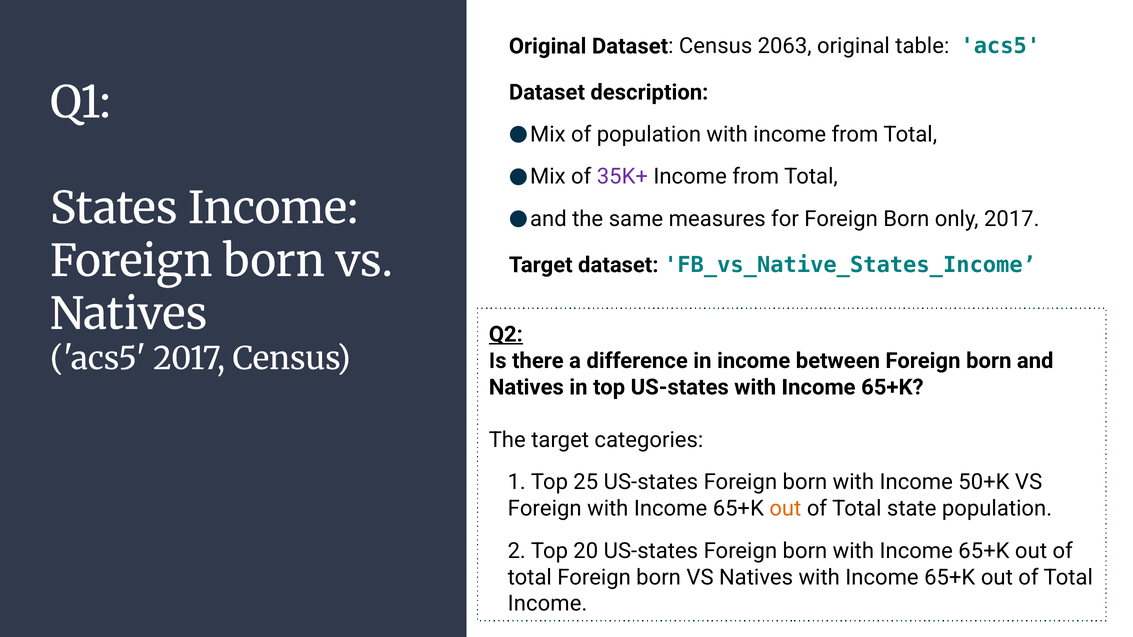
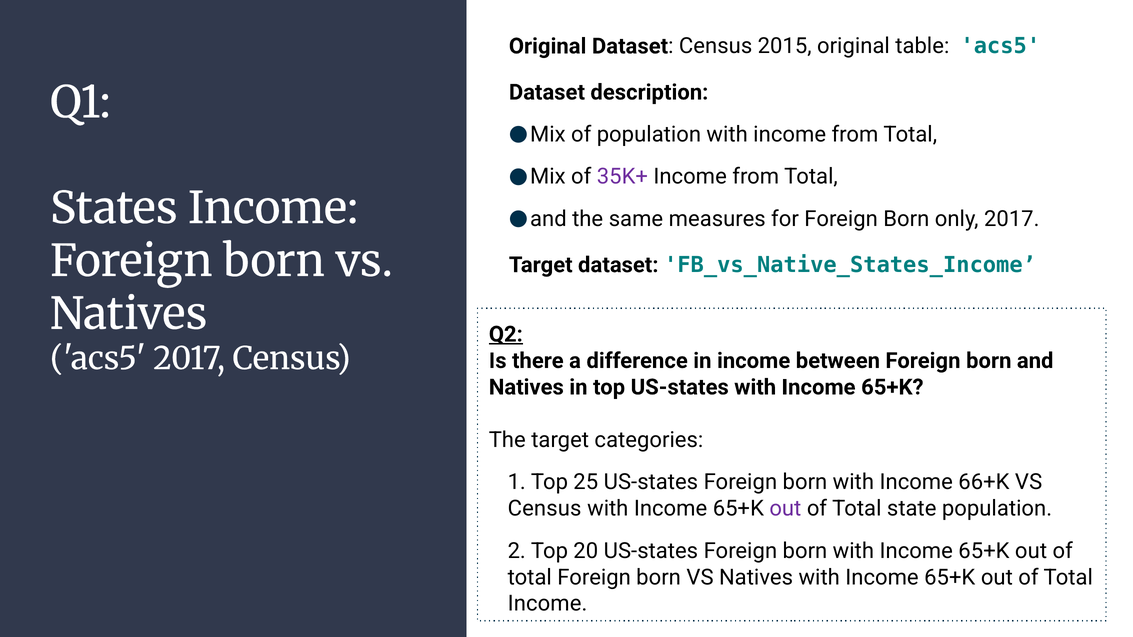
2063: 2063 -> 2015
50+K: 50+K -> 66+K
Foreign at (545, 509): Foreign -> Census
out at (785, 509) colour: orange -> purple
